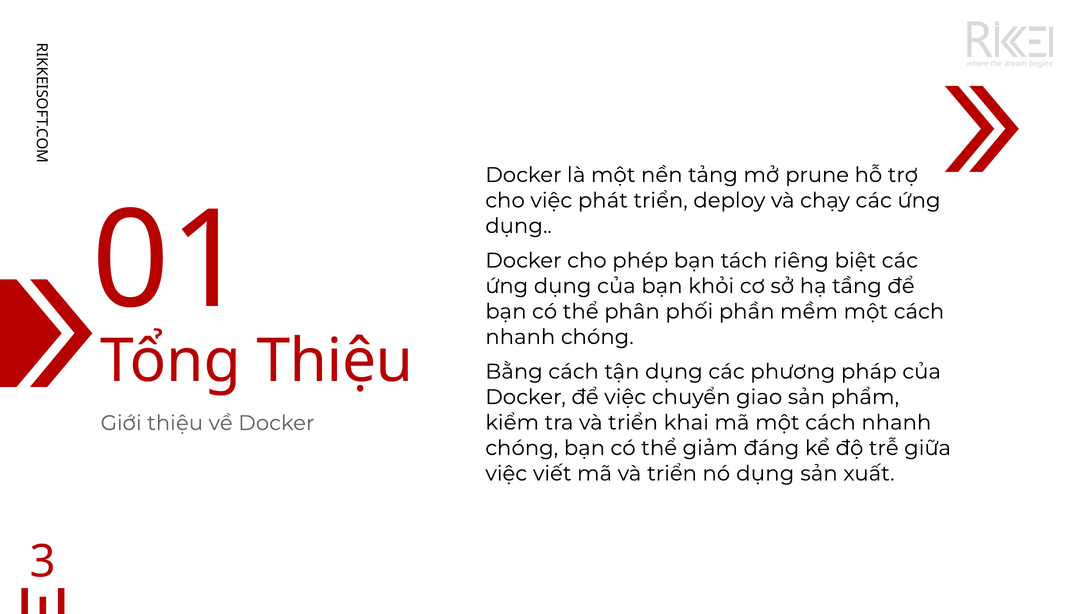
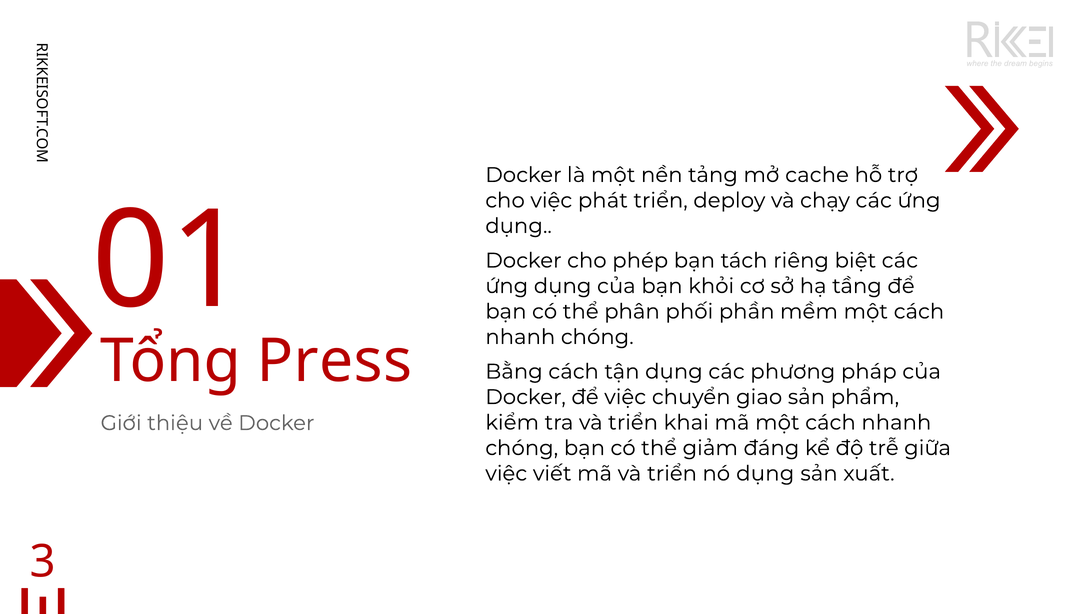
prune: prune -> cache
Tổng Thiệu: Thiệu -> Press
